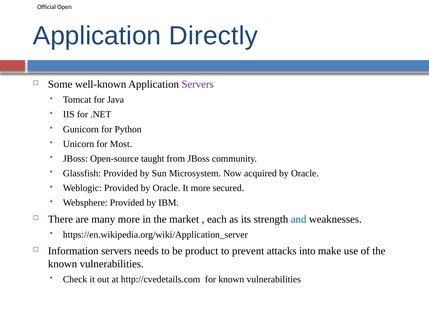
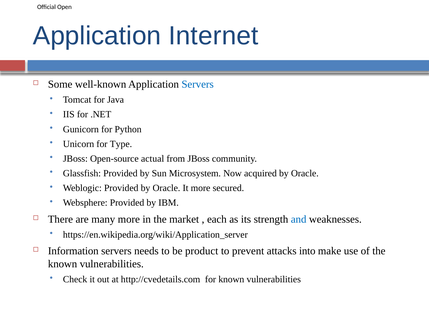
Directly: Directly -> Internet
Servers at (198, 84) colour: purple -> blue
Most: Most -> Type
taught: taught -> actual
